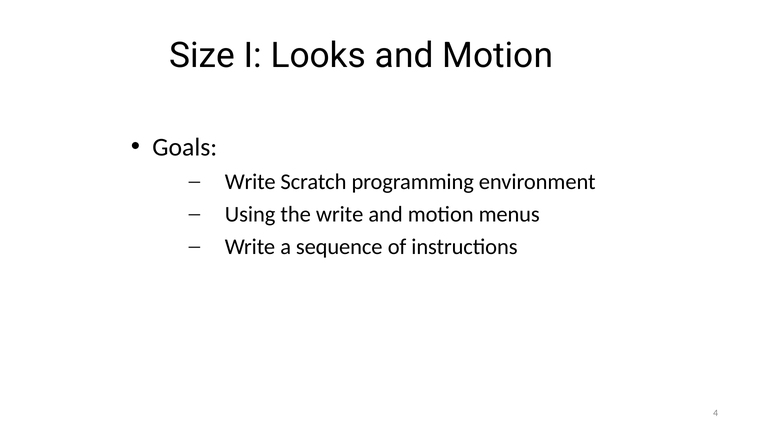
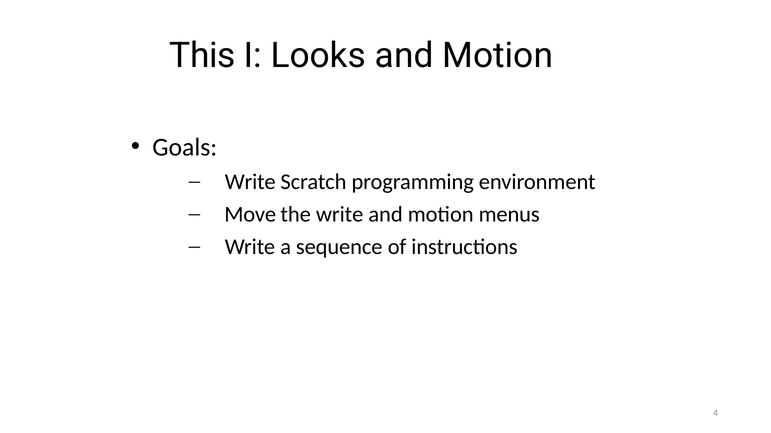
Size: Size -> This
Using: Using -> Move
